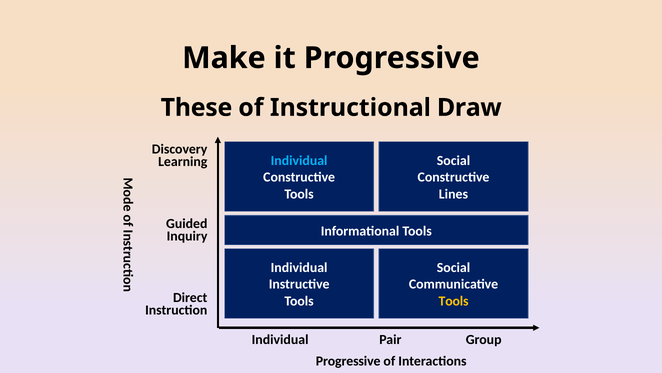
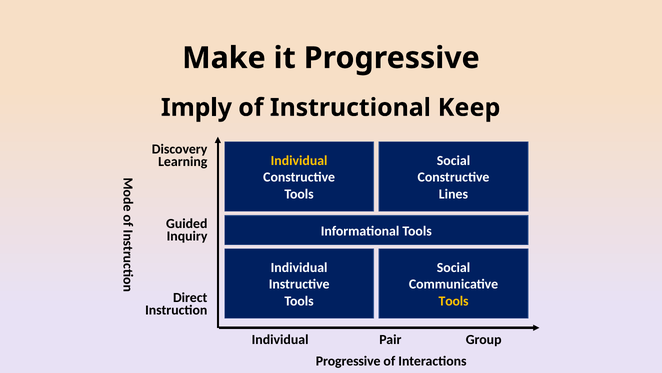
These: These -> Imply
Draw: Draw -> Keep
Individual at (299, 161) colour: light blue -> yellow
